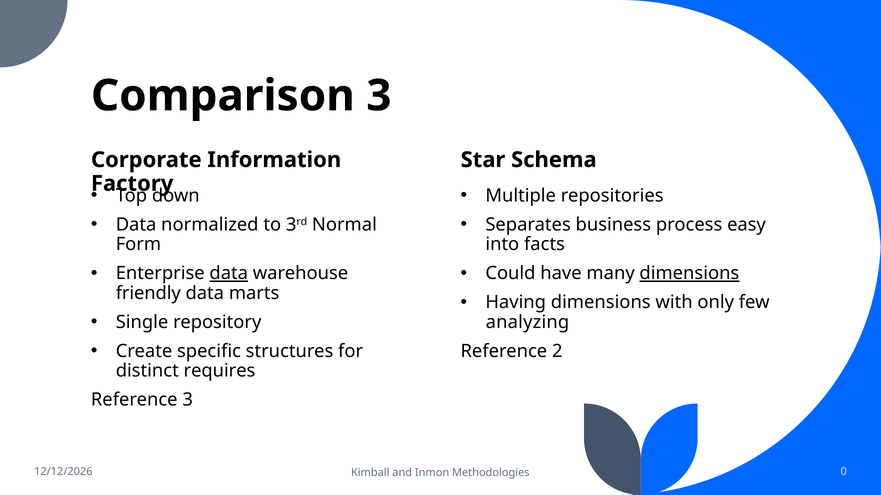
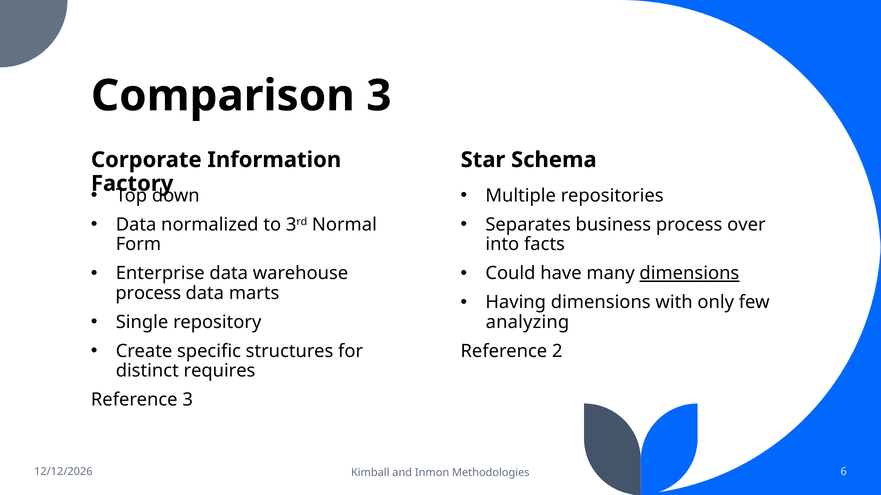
easy: easy -> over
data at (229, 274) underline: present -> none
friendly at (148, 293): friendly -> process
0: 0 -> 6
